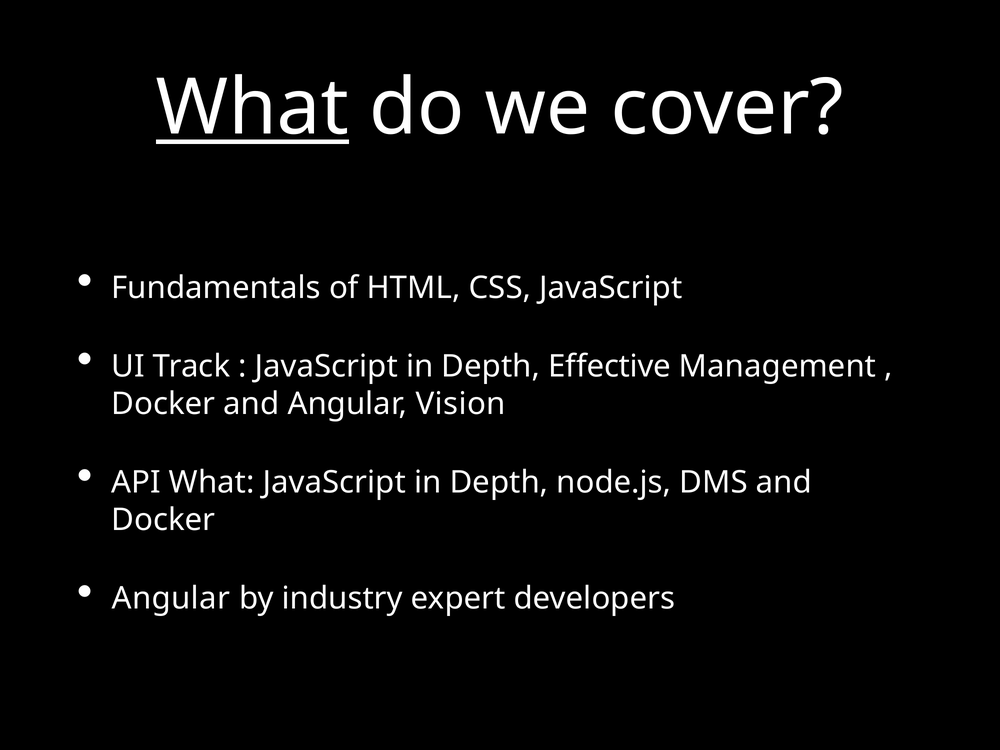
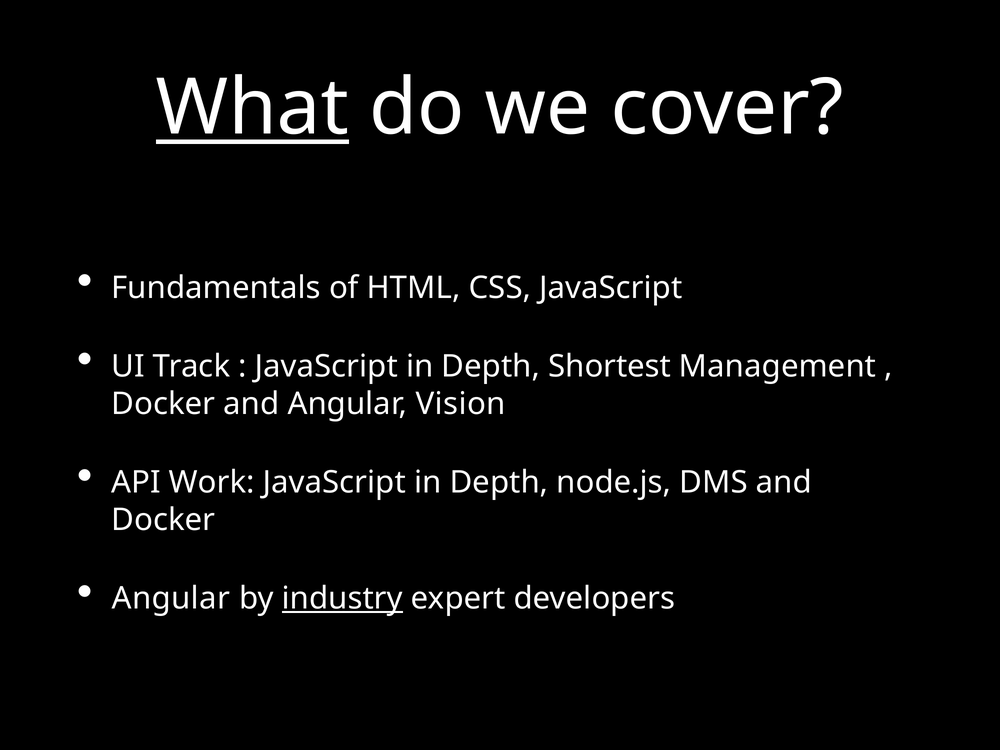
Effective: Effective -> Shortest
API What: What -> Work
industry underline: none -> present
